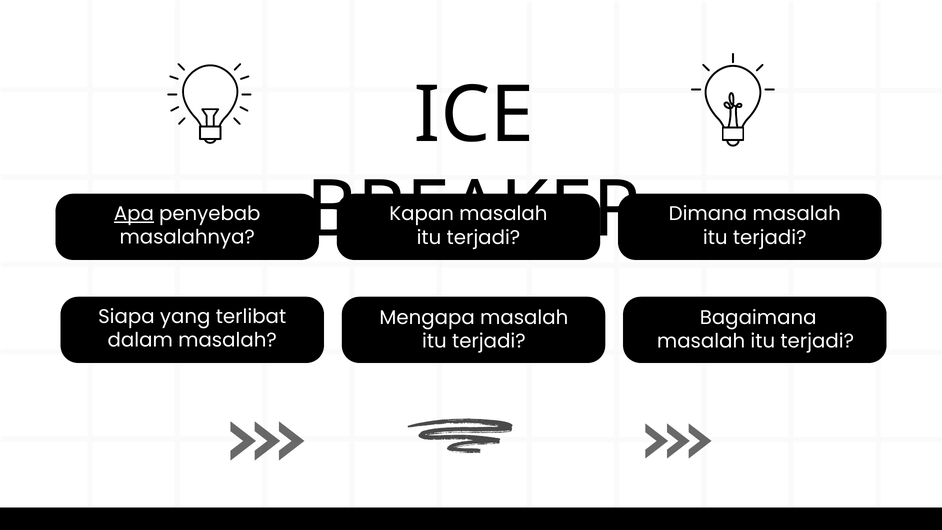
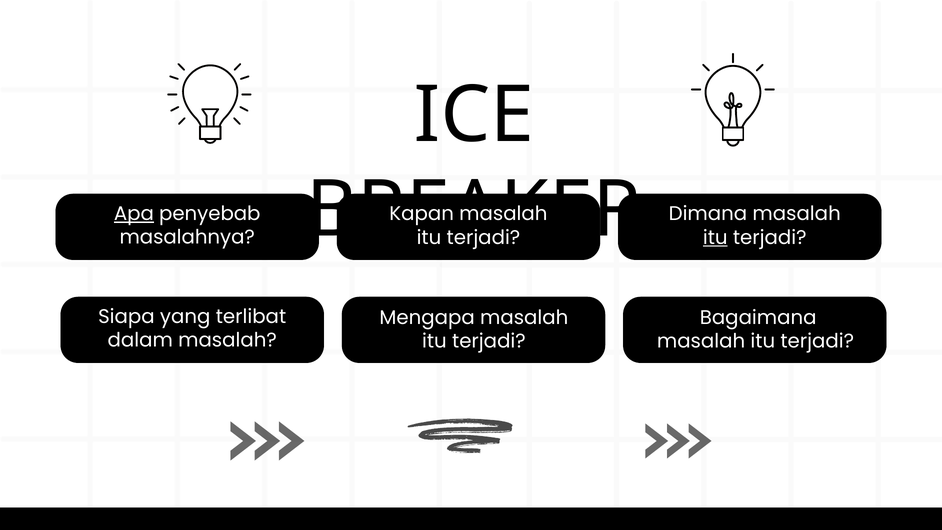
itu at (715, 237) underline: none -> present
